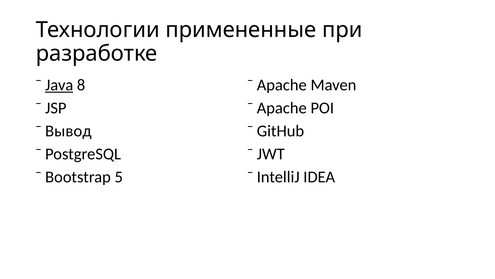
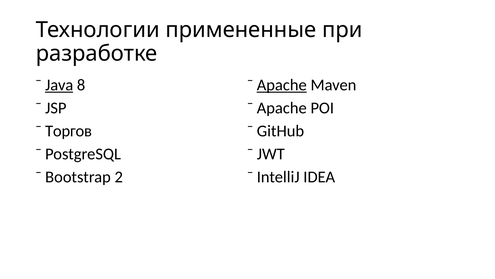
Apache at (282, 85) underline: none -> present
Вывод: Вывод -> Торгов
5: 5 -> 2
